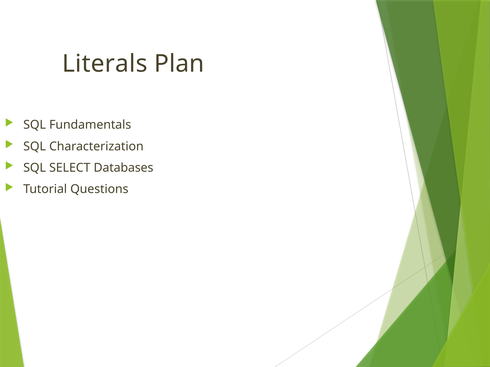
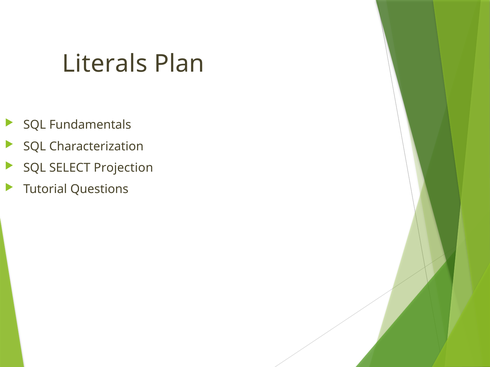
Databases: Databases -> Projection
